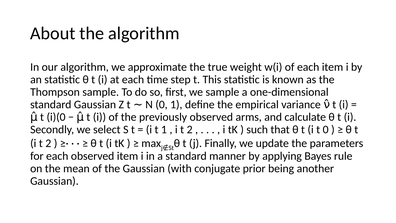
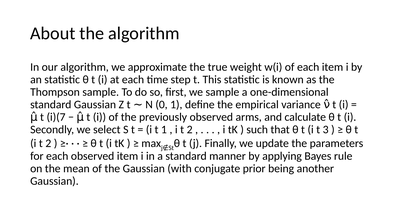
i)(0: i)(0 -> i)(7
t 0: 0 -> 3
